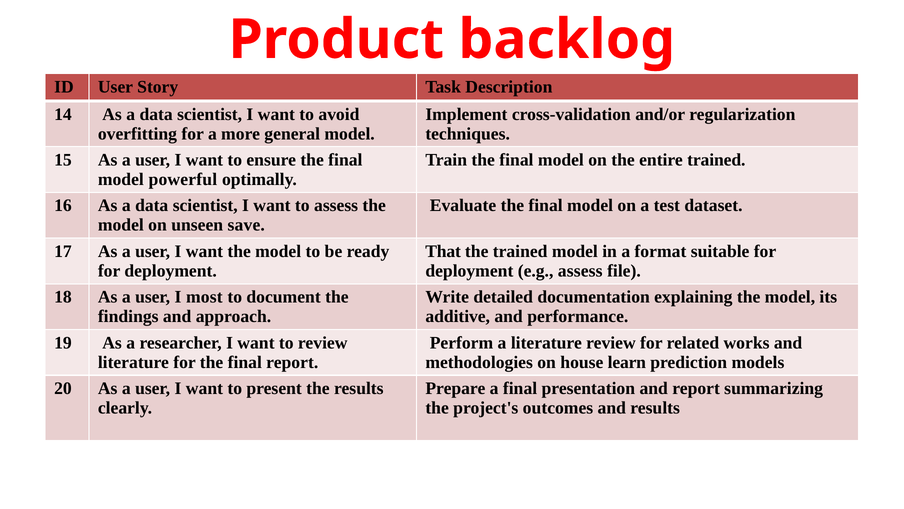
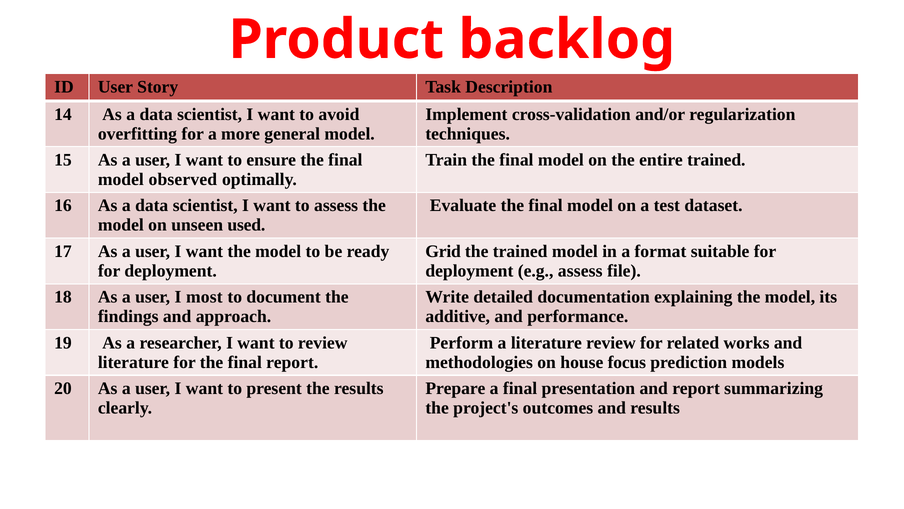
powerful: powerful -> observed
save: save -> used
That: That -> Grid
learn: learn -> focus
